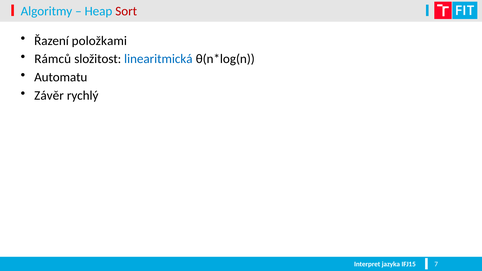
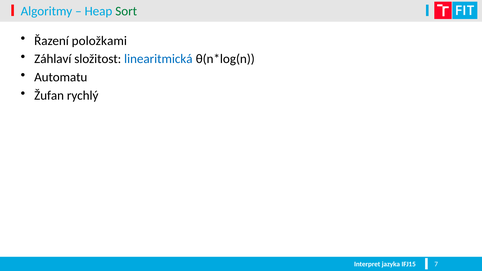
Sort colour: red -> green
Rámců: Rámců -> Záhlaví
Závěr: Závěr -> Žufan
